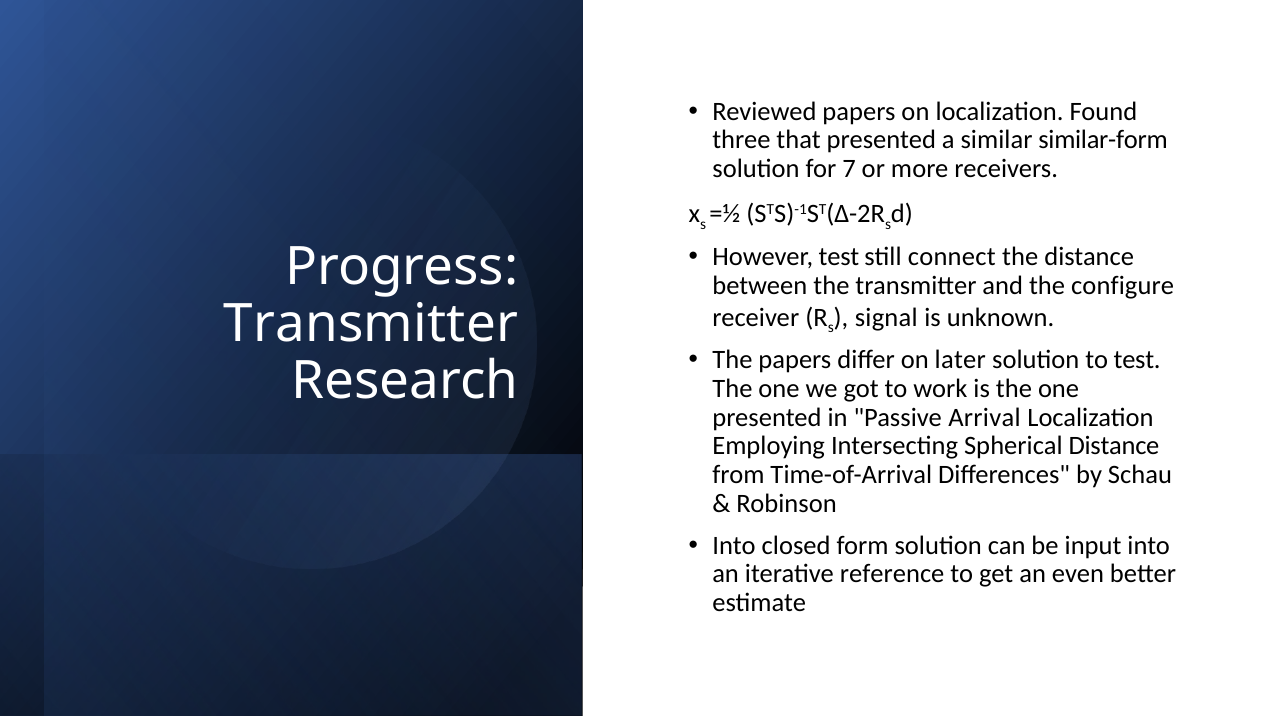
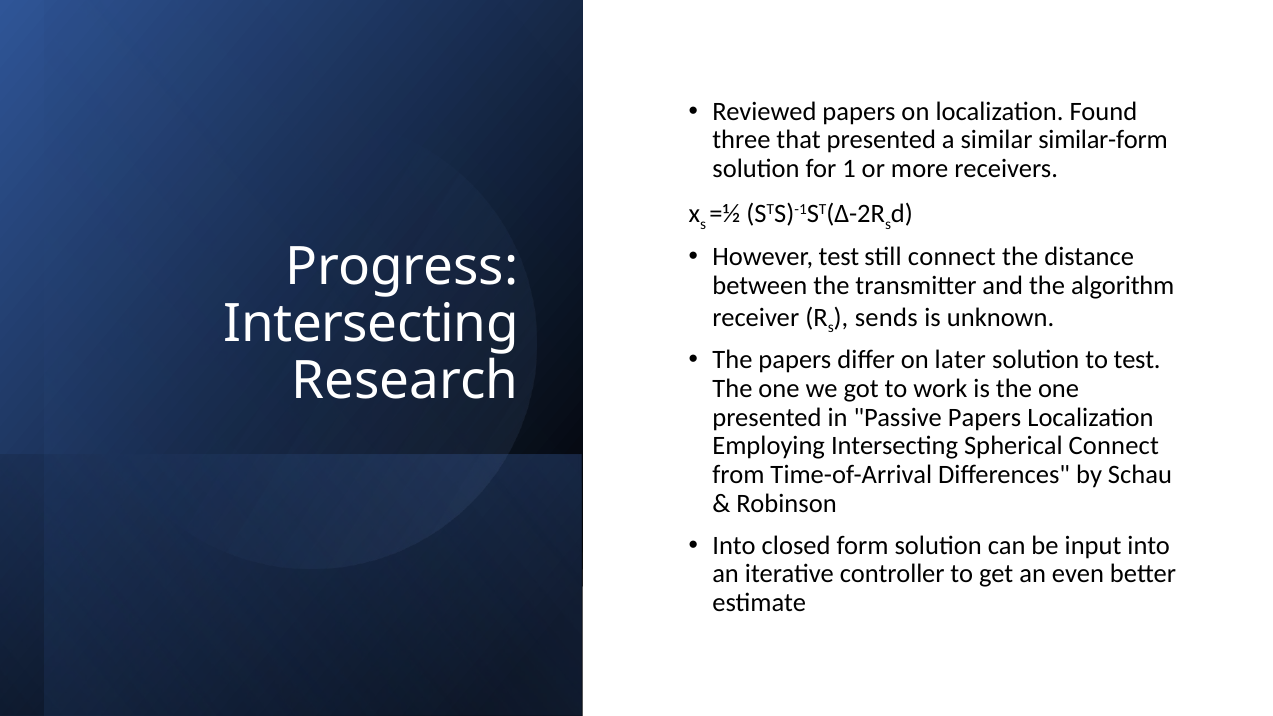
7: 7 -> 1
configure: configure -> algorithm
signal: signal -> sends
Transmitter at (371, 324): Transmitter -> Intersecting
Passive Arrival: Arrival -> Papers
Spherical Distance: Distance -> Connect
reference: reference -> controller
